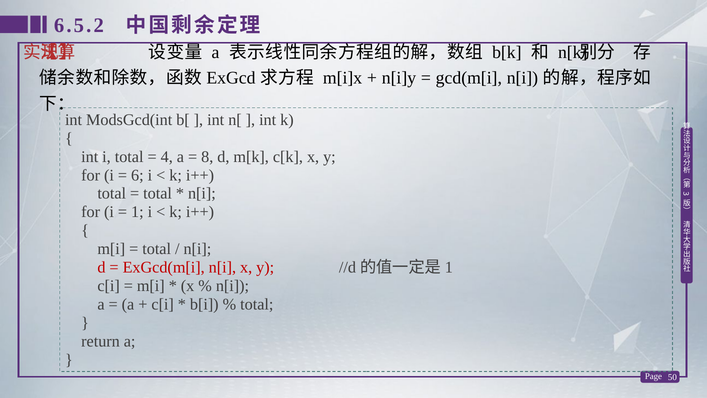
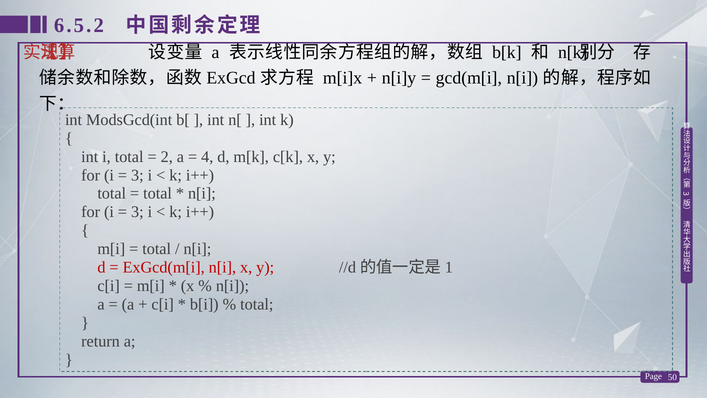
4: 4 -> 2
8: 8 -> 4
6 at (137, 175): 6 -> 3
1 at (137, 212): 1 -> 3
